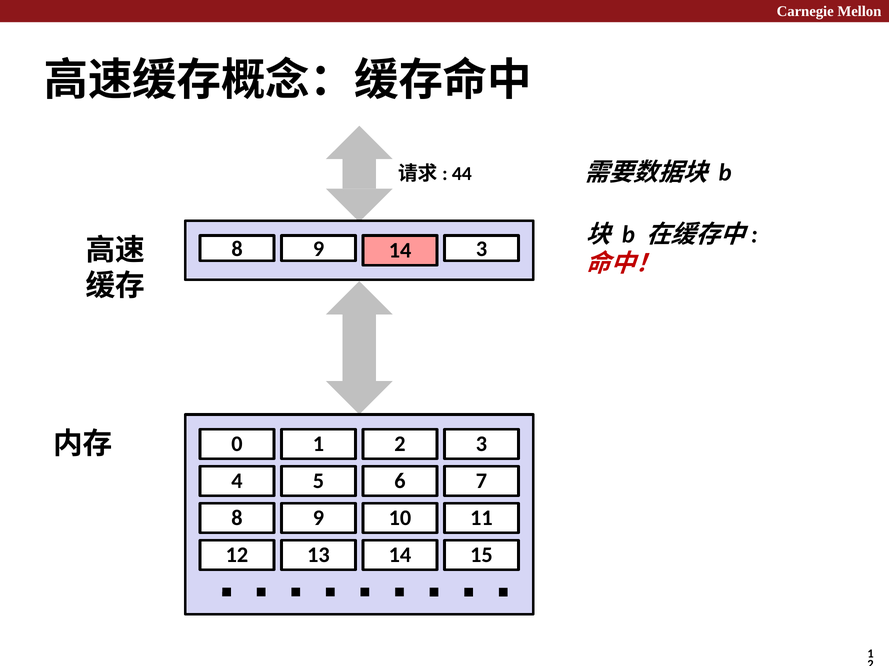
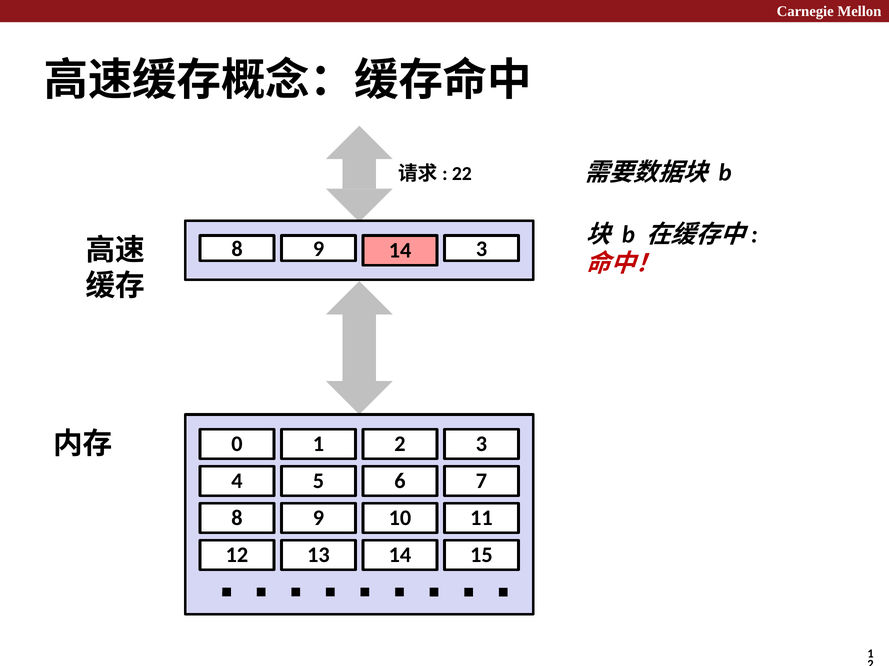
44: 44 -> 22
